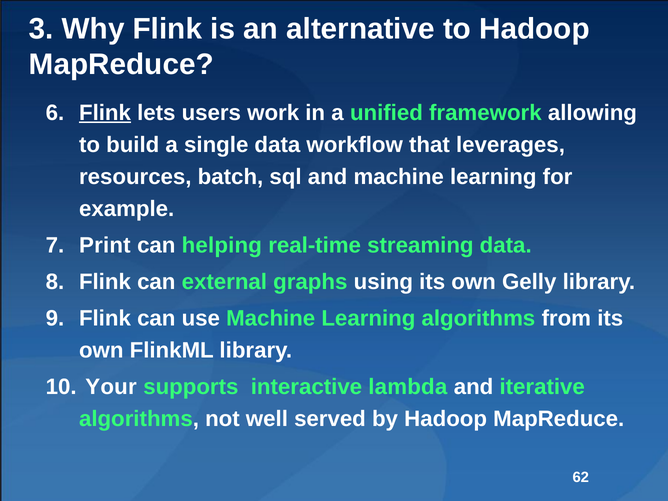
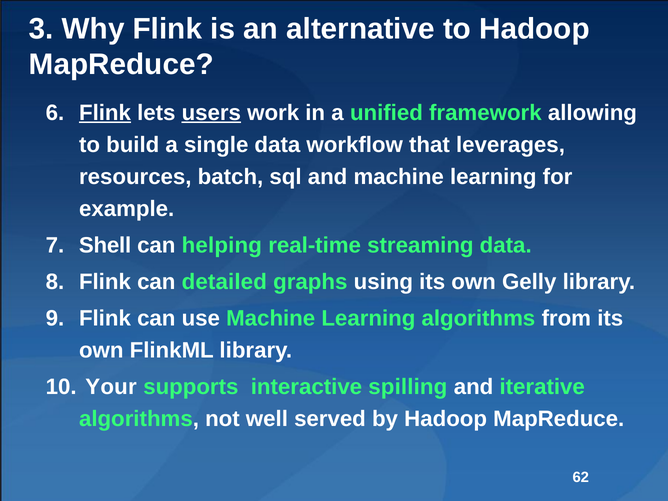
users underline: none -> present
Print: Print -> Shell
external: external -> detailed
lambda: lambda -> spilling
